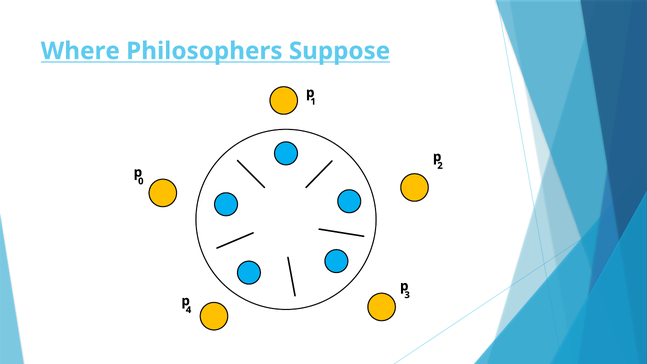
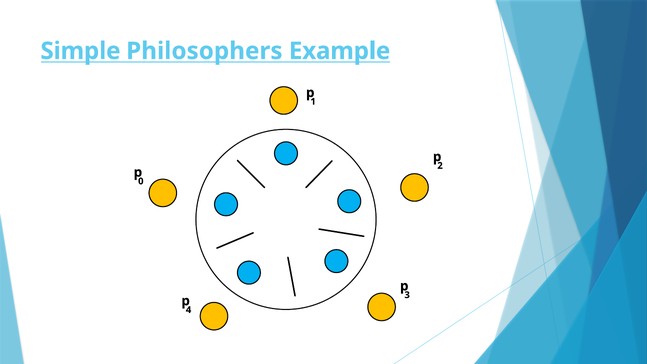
Where: Where -> Simple
Suppose: Suppose -> Example
